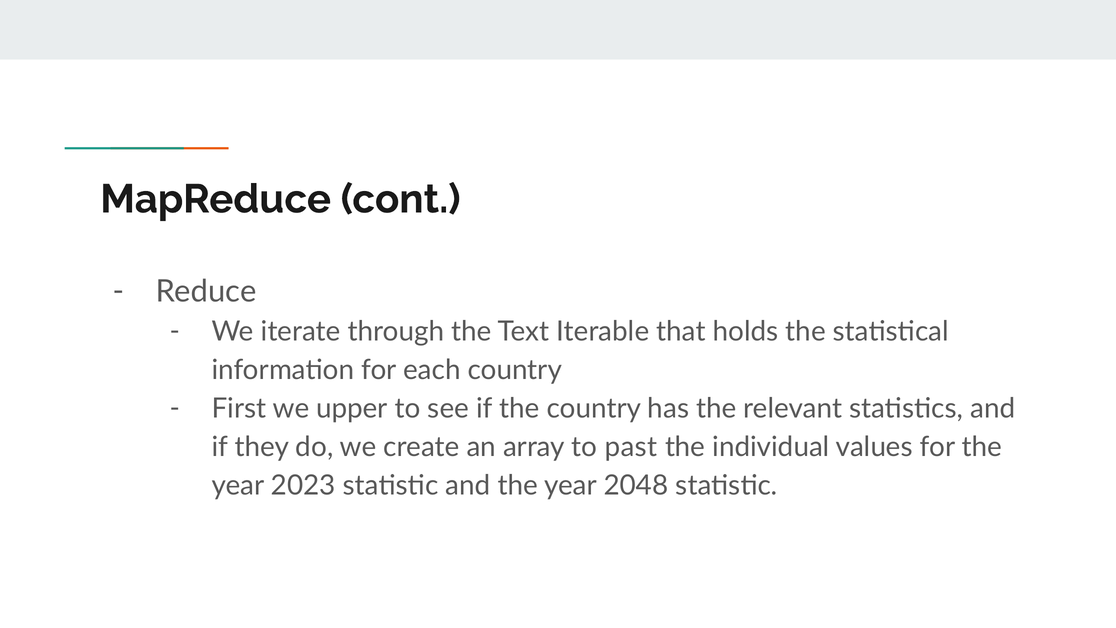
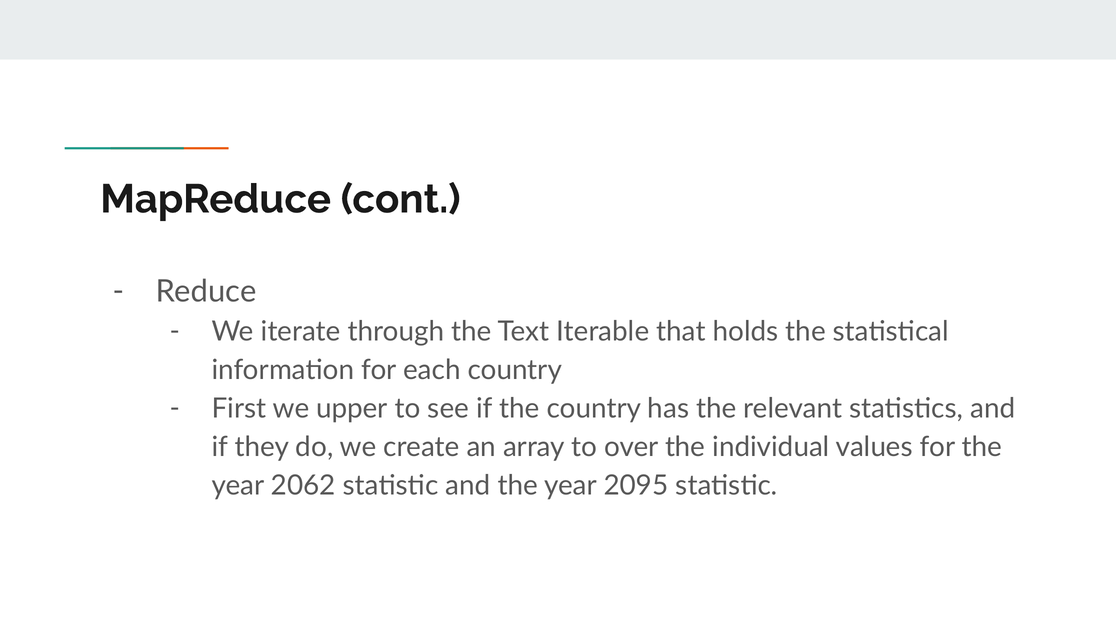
past: past -> over
2023: 2023 -> 2062
2048: 2048 -> 2095
